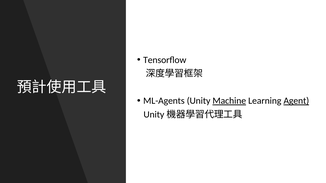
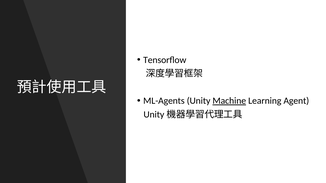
Agent underline: present -> none
